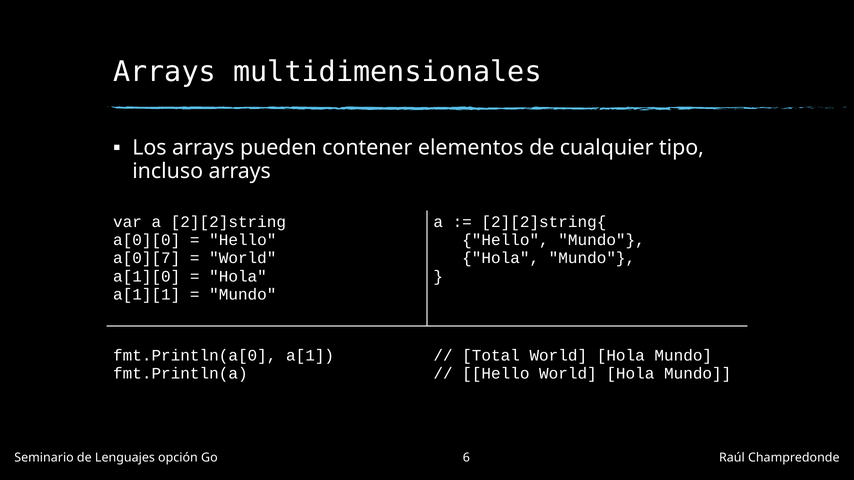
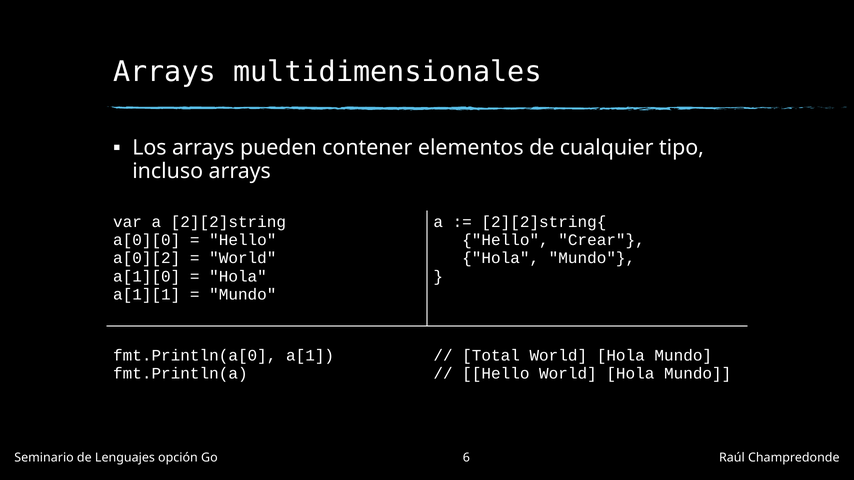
Hello Mundo: Mundo -> Crear
a[0][7: a[0][7 -> a[0][2
